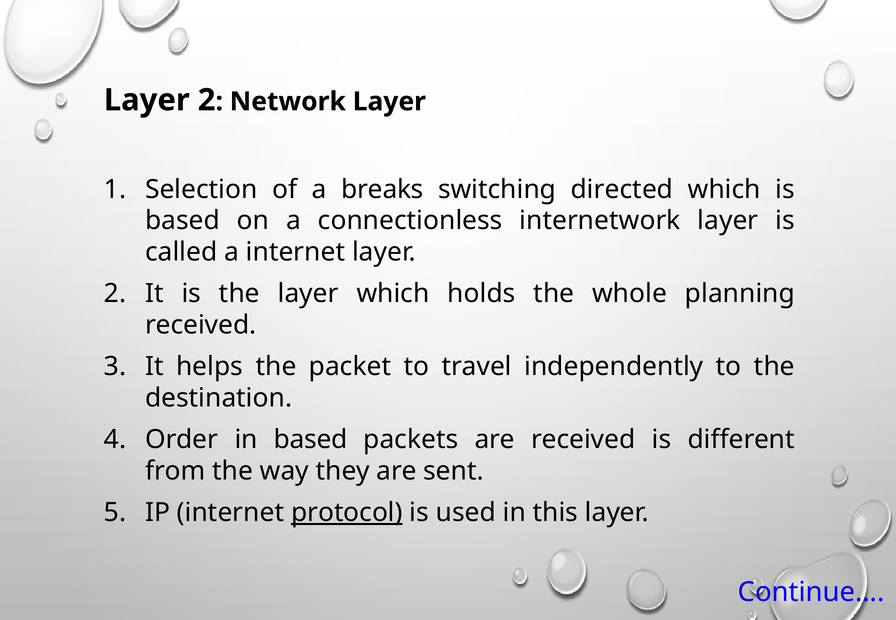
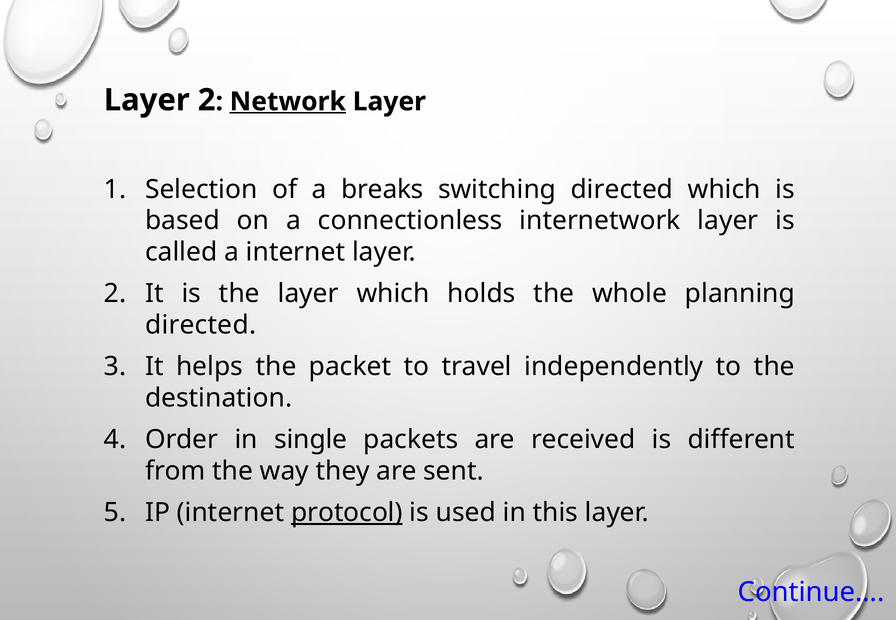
Network underline: none -> present
received at (201, 325): received -> directed
in based: based -> single
